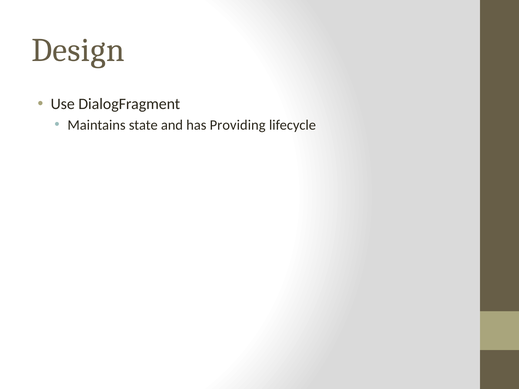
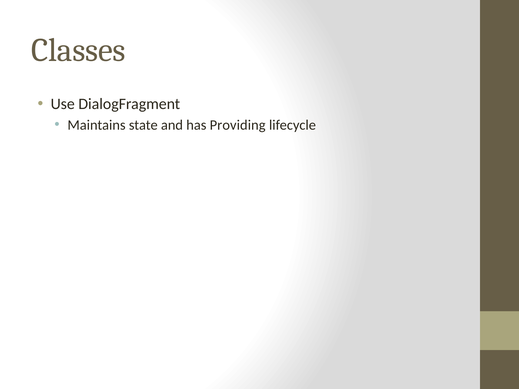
Design: Design -> Classes
